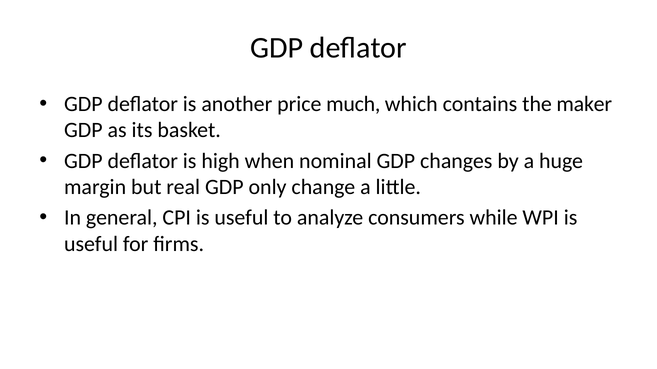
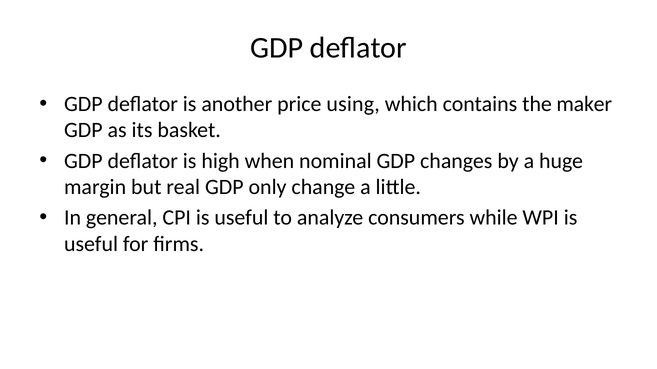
much: much -> using
